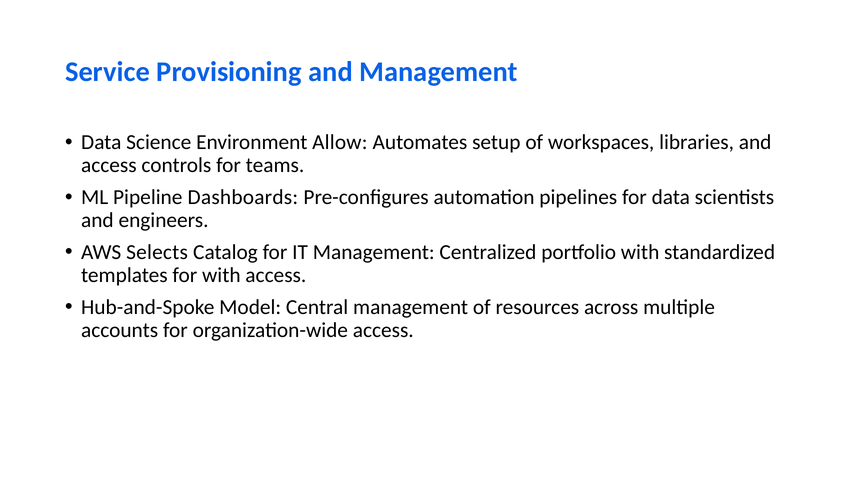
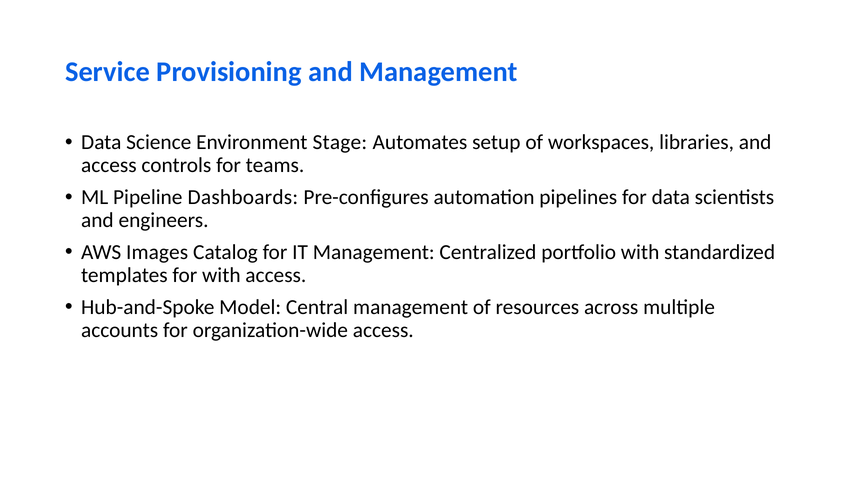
Allow: Allow -> Stage
Selects: Selects -> Images
